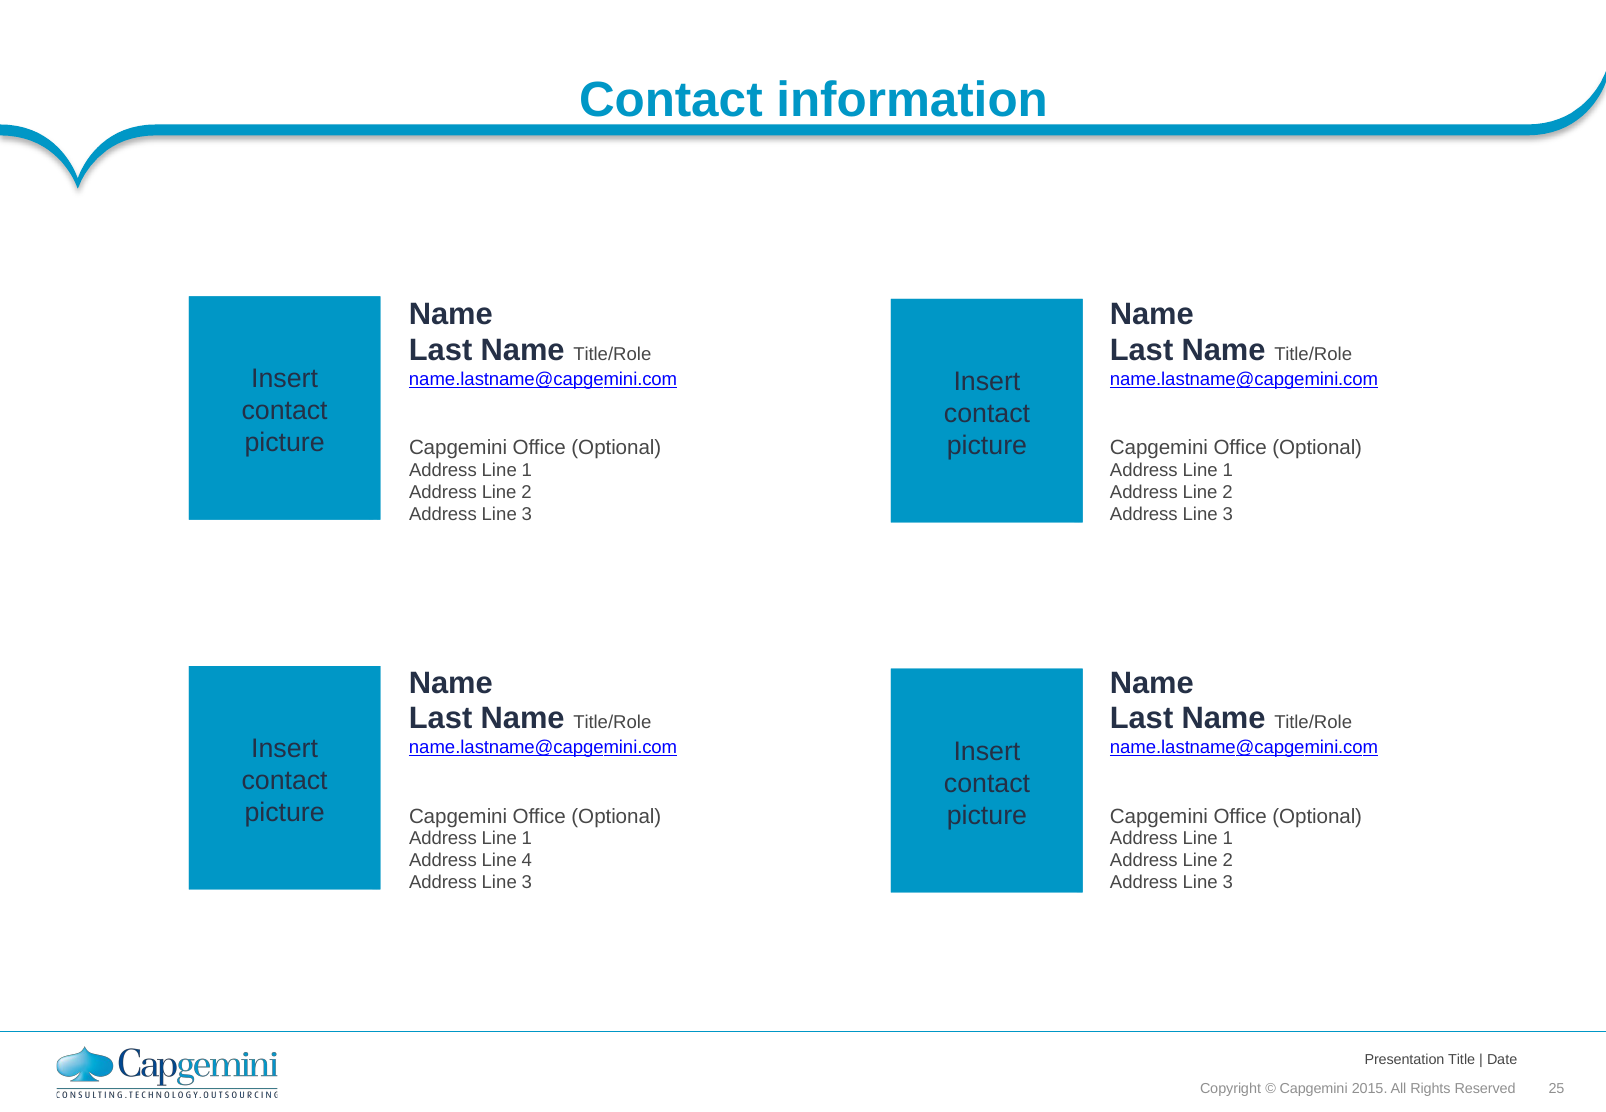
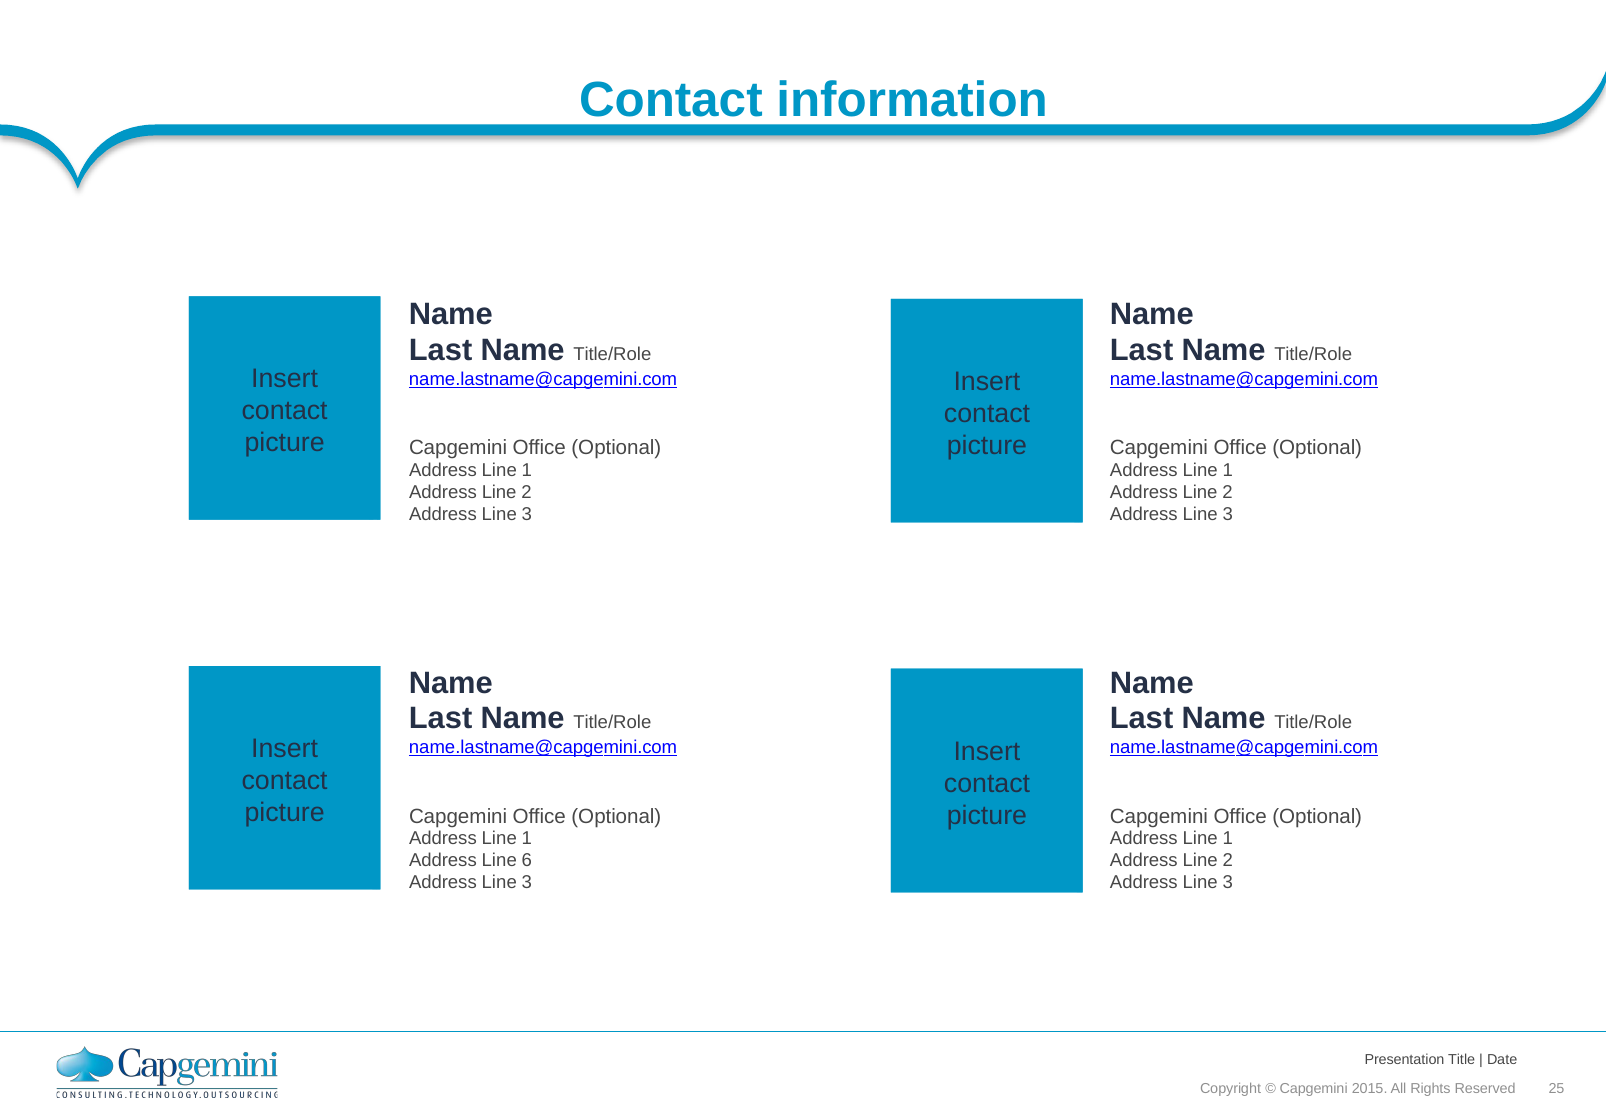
4: 4 -> 6
